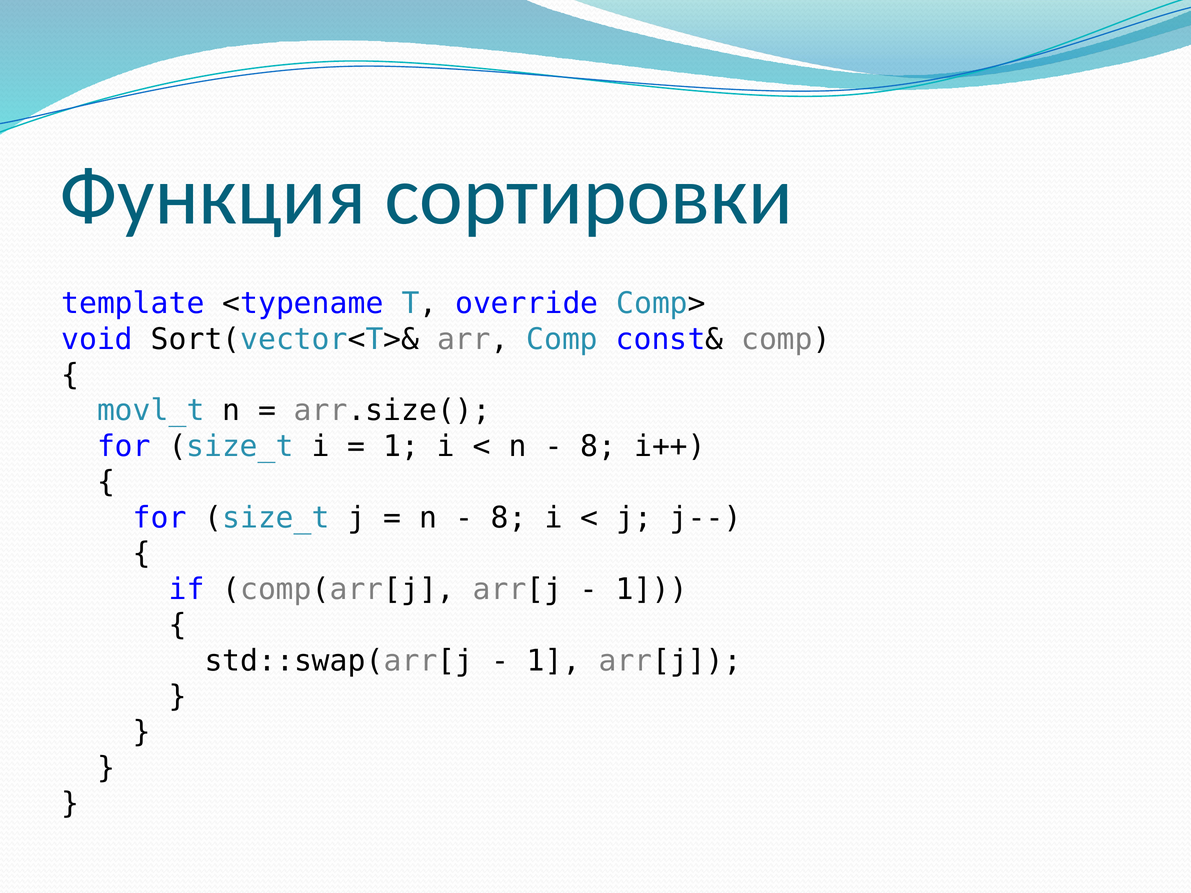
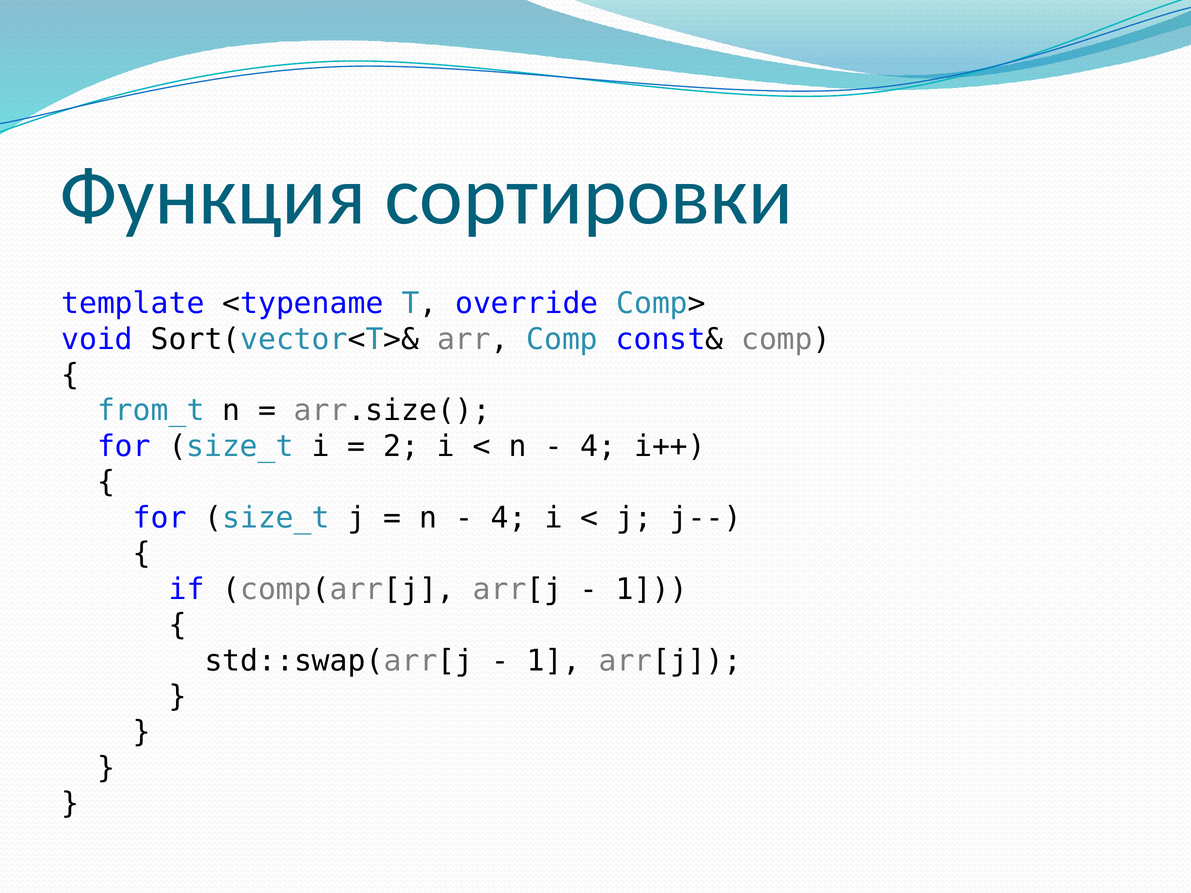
movl_t: movl_t -> from_t
1 at (401, 447): 1 -> 2
8 at (598, 447): 8 -> 4
8 at (509, 518): 8 -> 4
